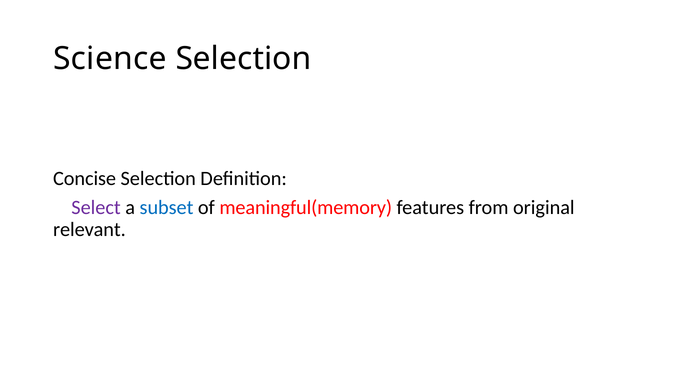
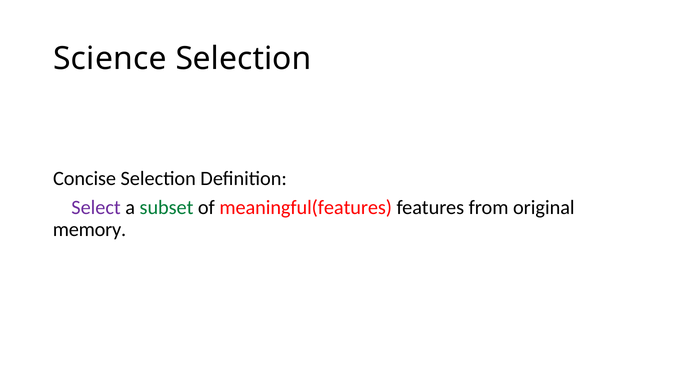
subset colour: blue -> green
meaningful(memory: meaningful(memory -> meaningful(features
relevant: relevant -> memory
